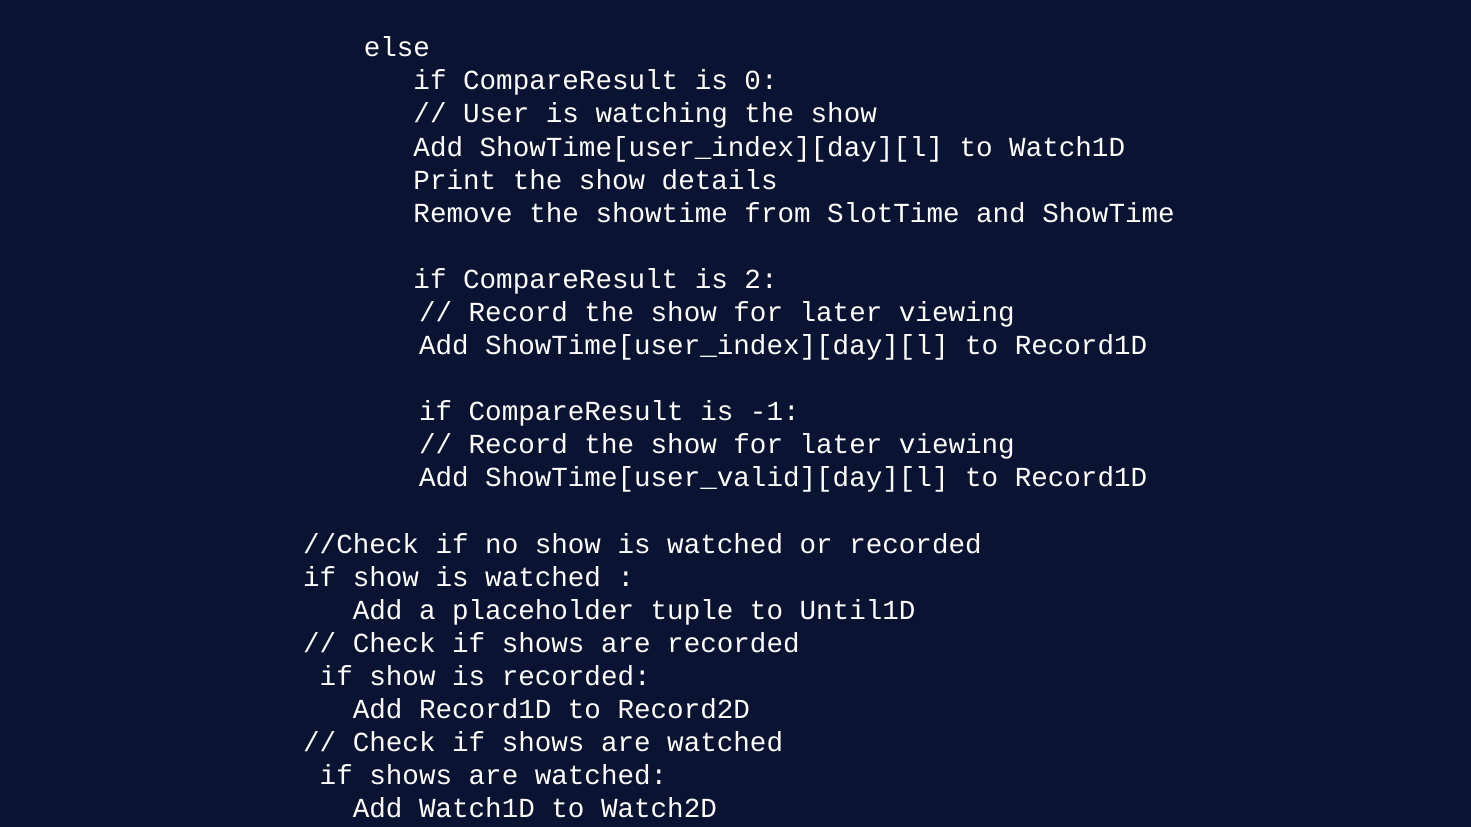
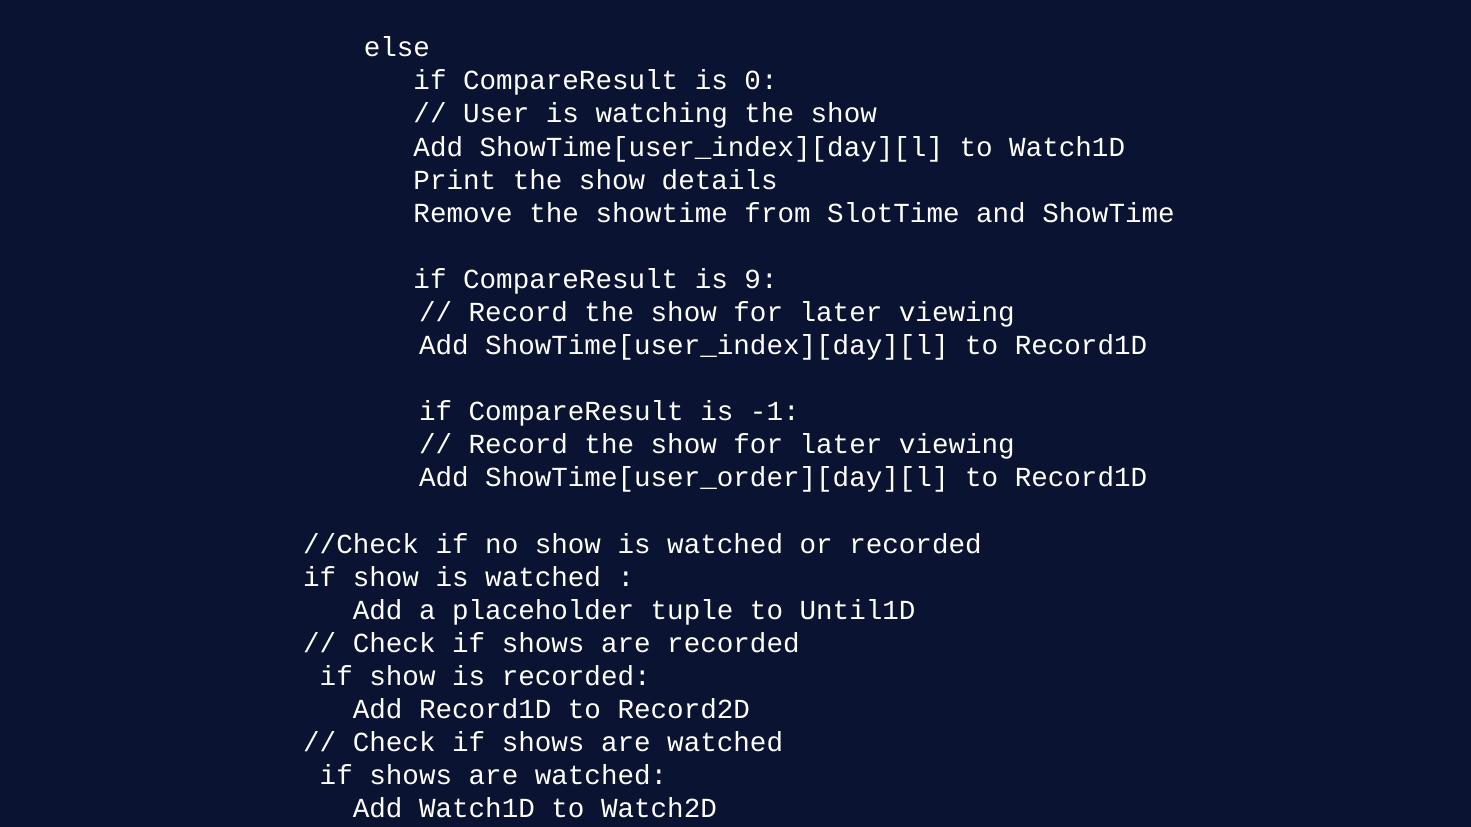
2: 2 -> 9
ShowTime[user_valid][day][l: ShowTime[user_valid][day][l -> ShowTime[user_order][day][l
